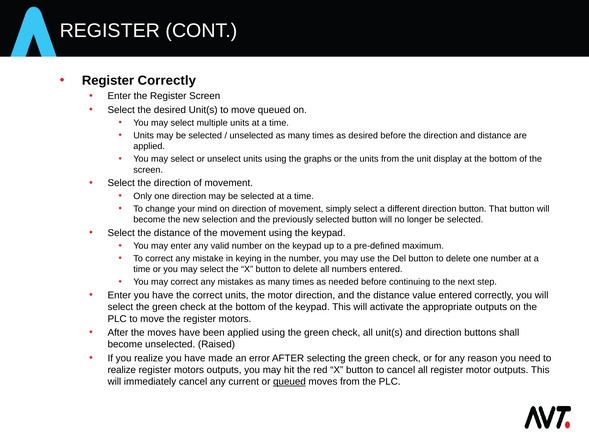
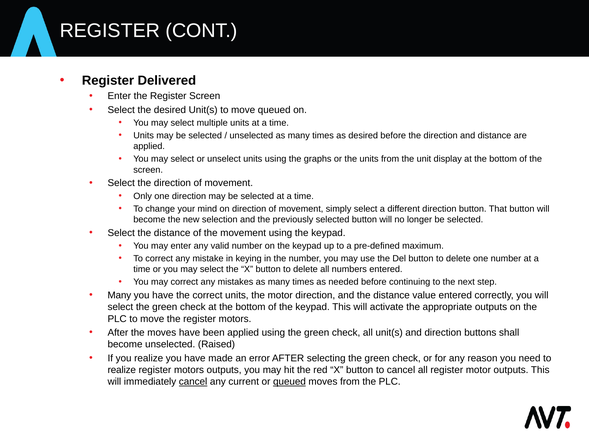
Register Correctly: Correctly -> Delivered
Enter at (119, 295): Enter -> Many
cancel at (193, 382) underline: none -> present
